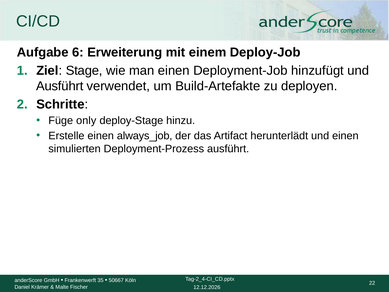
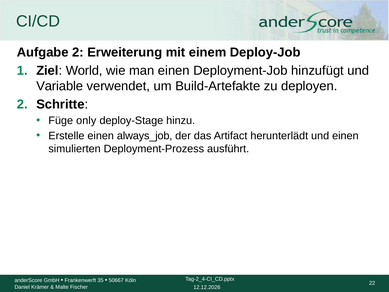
Aufgabe 6: 6 -> 2
Stage: Stage -> World
Ausführt at (60, 86): Ausführt -> Variable
